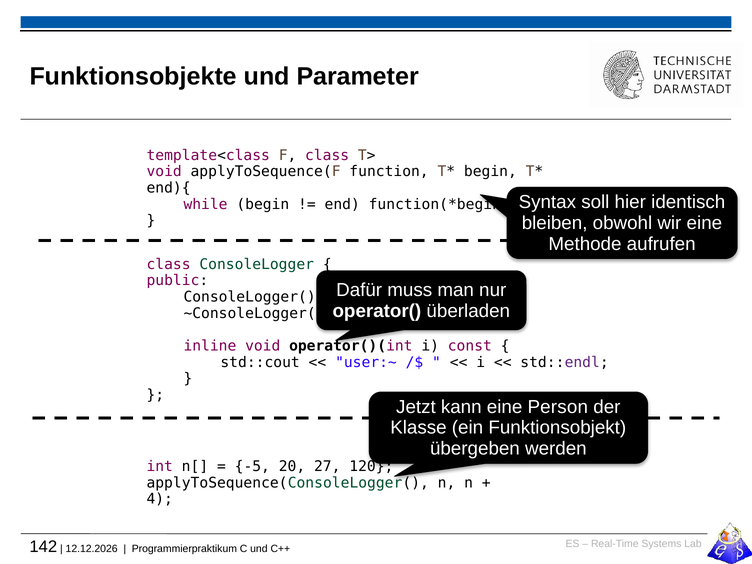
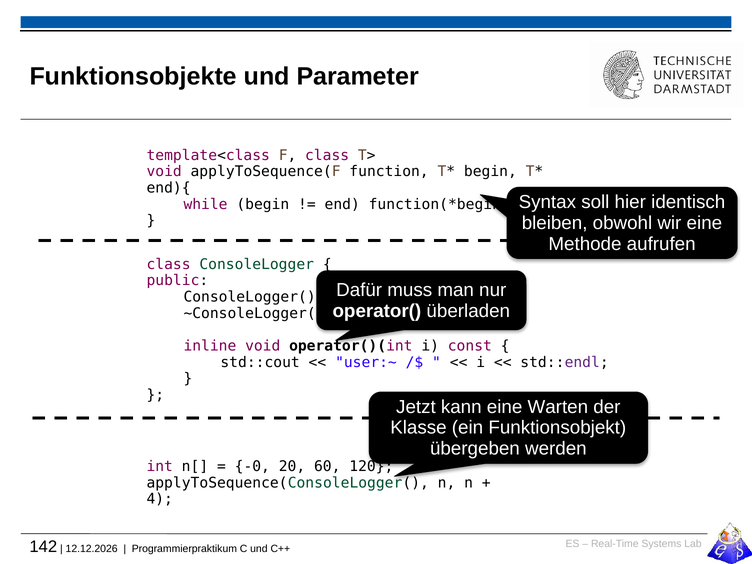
Person: Person -> Warten
-5: -5 -> -0
27: 27 -> 60
